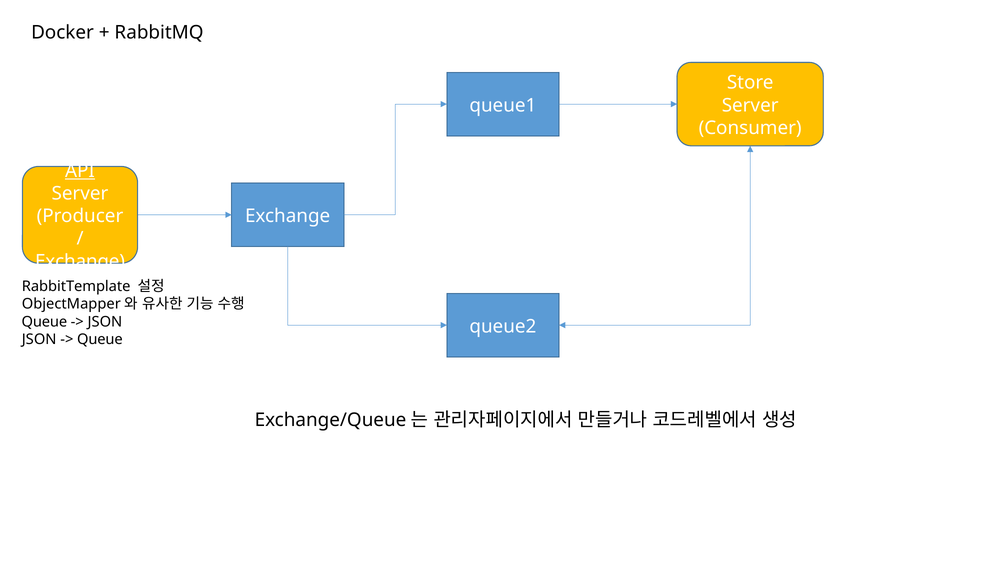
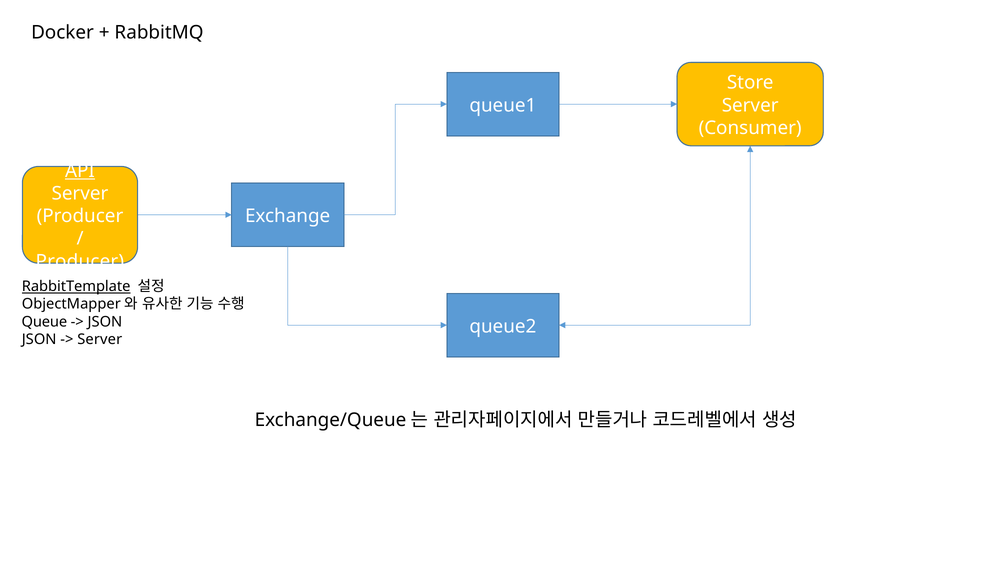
Exchange at (80, 262): Exchange -> Producer
RabbitTemplate underline: none -> present
Queue at (100, 340): Queue -> Server
